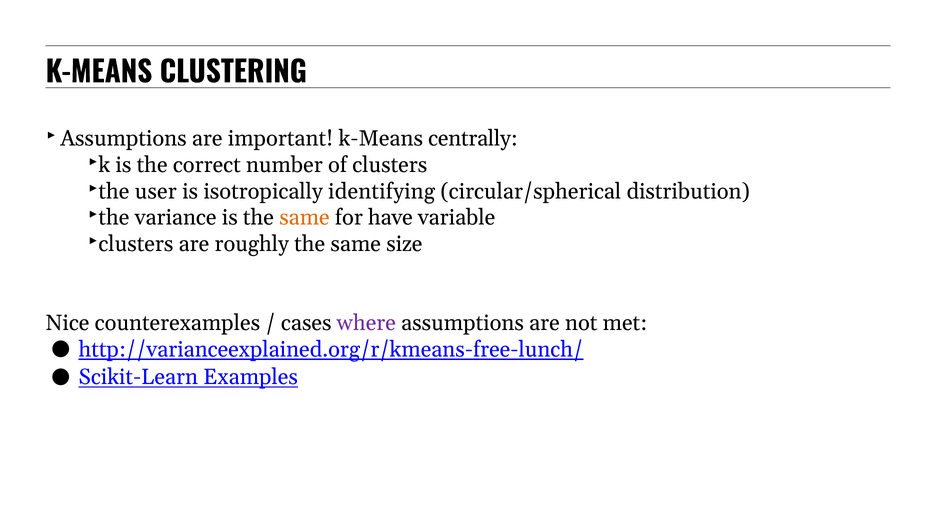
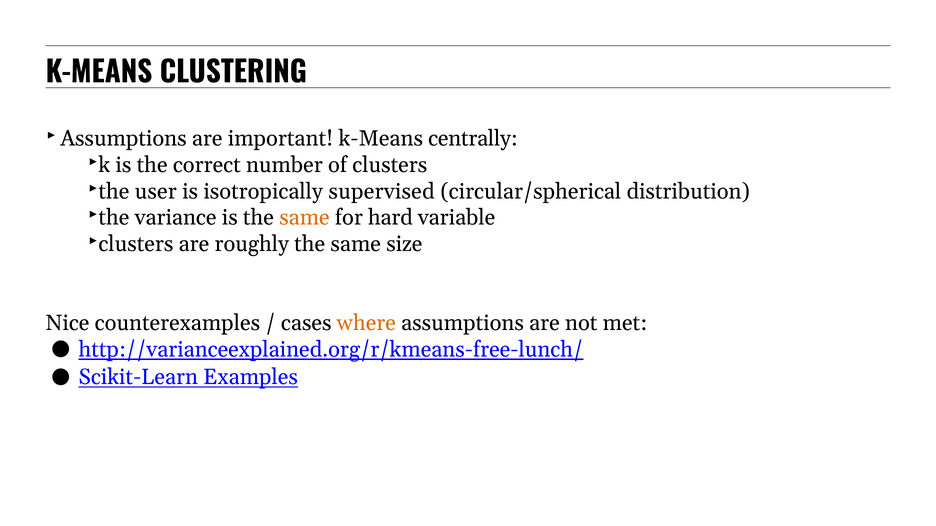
identifying: identifying -> supervised
have: have -> hard
where colour: purple -> orange
